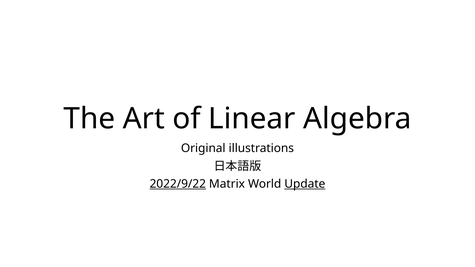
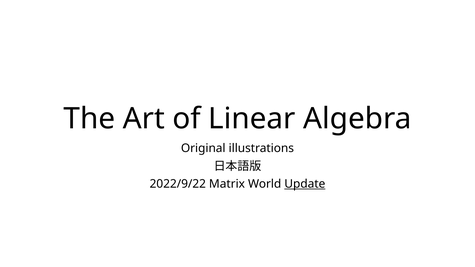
2022/9/22 underline: present -> none
